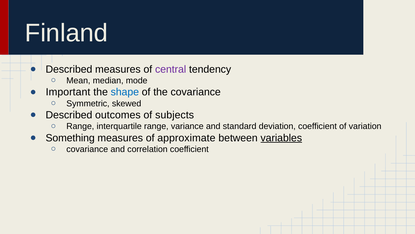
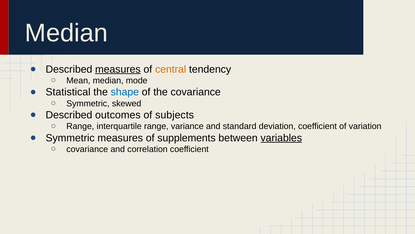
Finland at (66, 33): Finland -> Median
measures at (118, 69) underline: none -> present
central colour: purple -> orange
Important: Important -> Statistical
Something at (70, 138): Something -> Symmetric
approximate: approximate -> supplements
